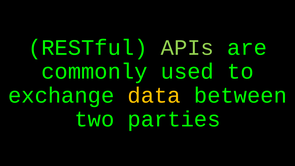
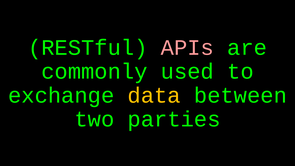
APIs colour: light green -> pink
